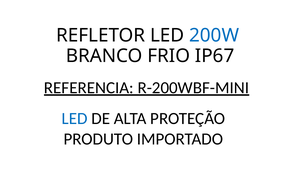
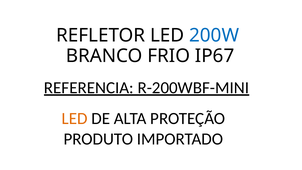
LED at (75, 118) colour: blue -> orange
